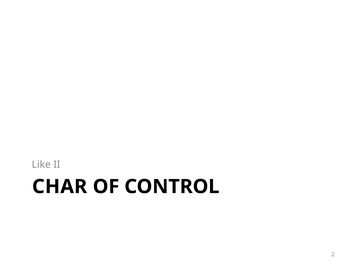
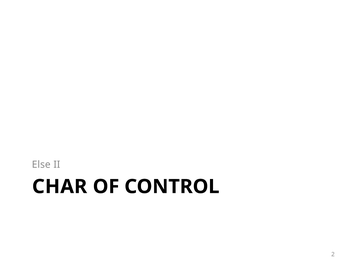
Like: Like -> Else
